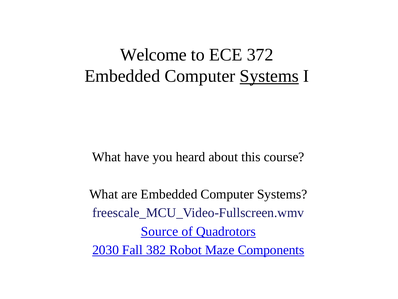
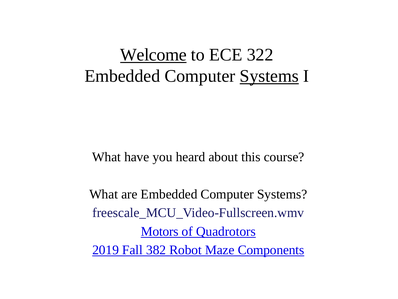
Welcome underline: none -> present
372: 372 -> 322
Source: Source -> Motors
2030: 2030 -> 2019
